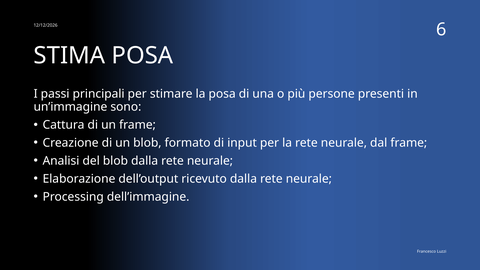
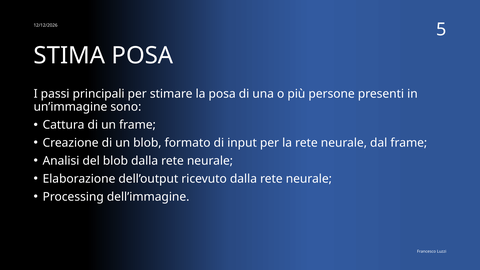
6: 6 -> 5
